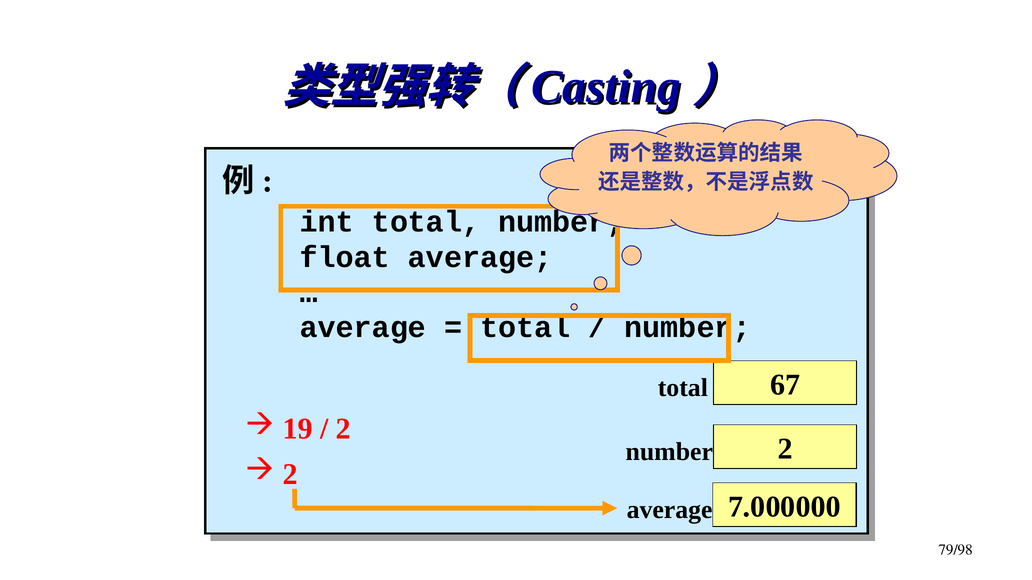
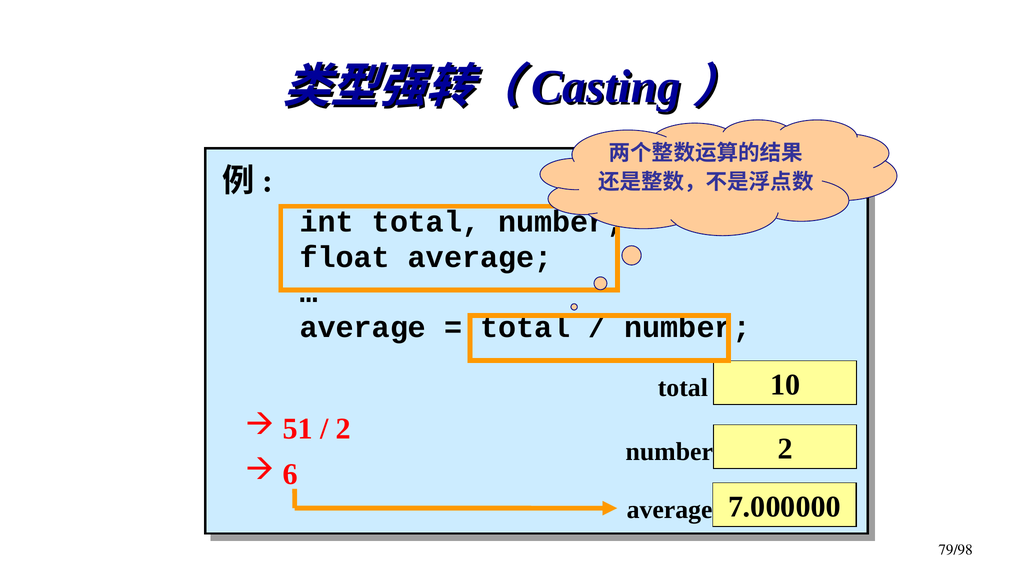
67: 67 -> 10
19: 19 -> 51
2 at (290, 475): 2 -> 6
